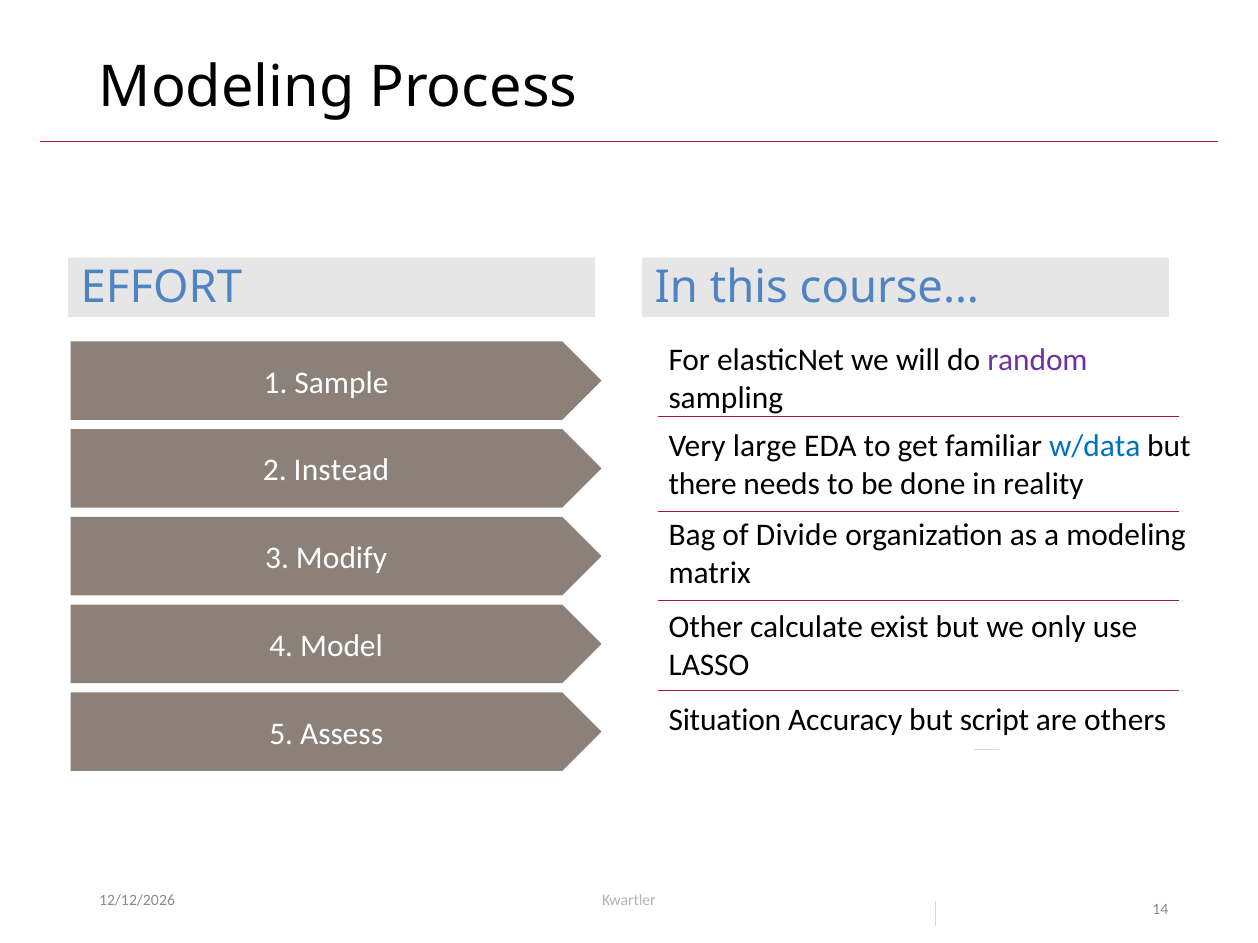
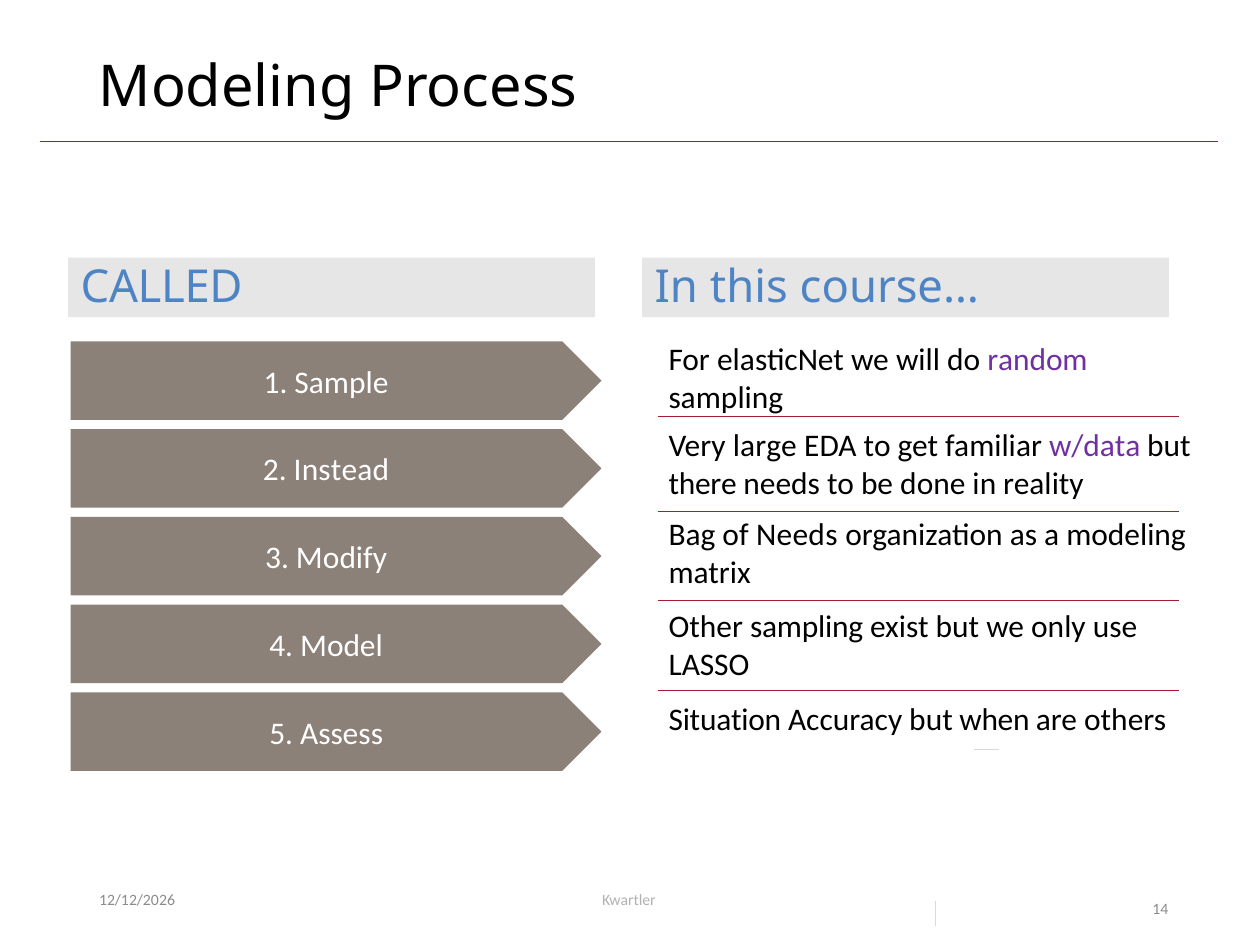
EFFORT: EFFORT -> CALLED
w/data colour: blue -> purple
of Divide: Divide -> Needs
Other calculate: calculate -> sampling
script: script -> when
